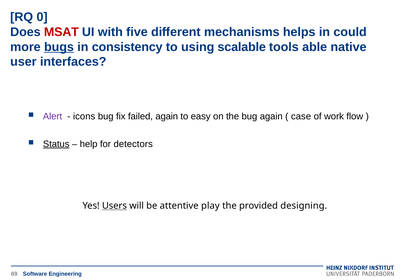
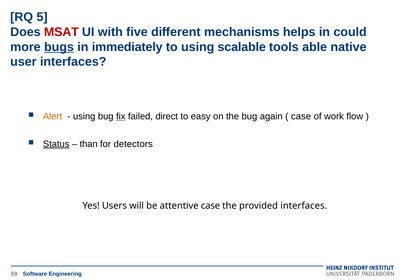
0: 0 -> 5
consistency: consistency -> immediately
Alert colour: purple -> orange
icons at (84, 117): icons -> using
fix underline: none -> present
failed again: again -> direct
help: help -> than
Users underline: present -> none
attentive play: play -> case
provided designing: designing -> interfaces
